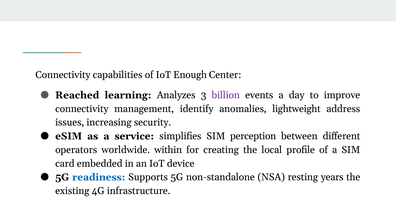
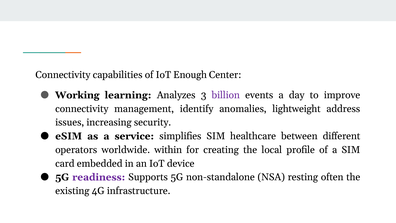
Reached: Reached -> Working
perception: perception -> healthcare
readiness colour: blue -> purple
years: years -> often
